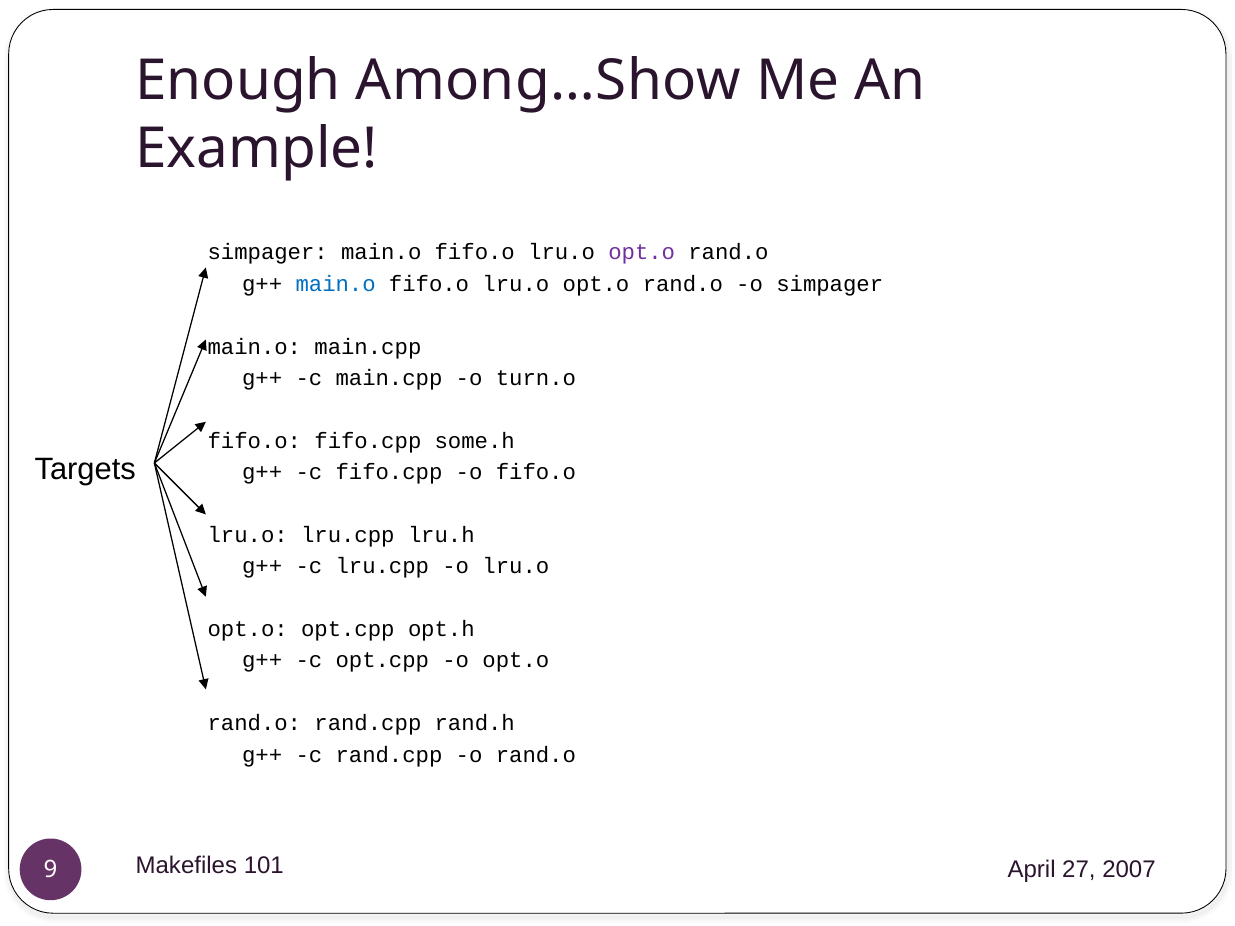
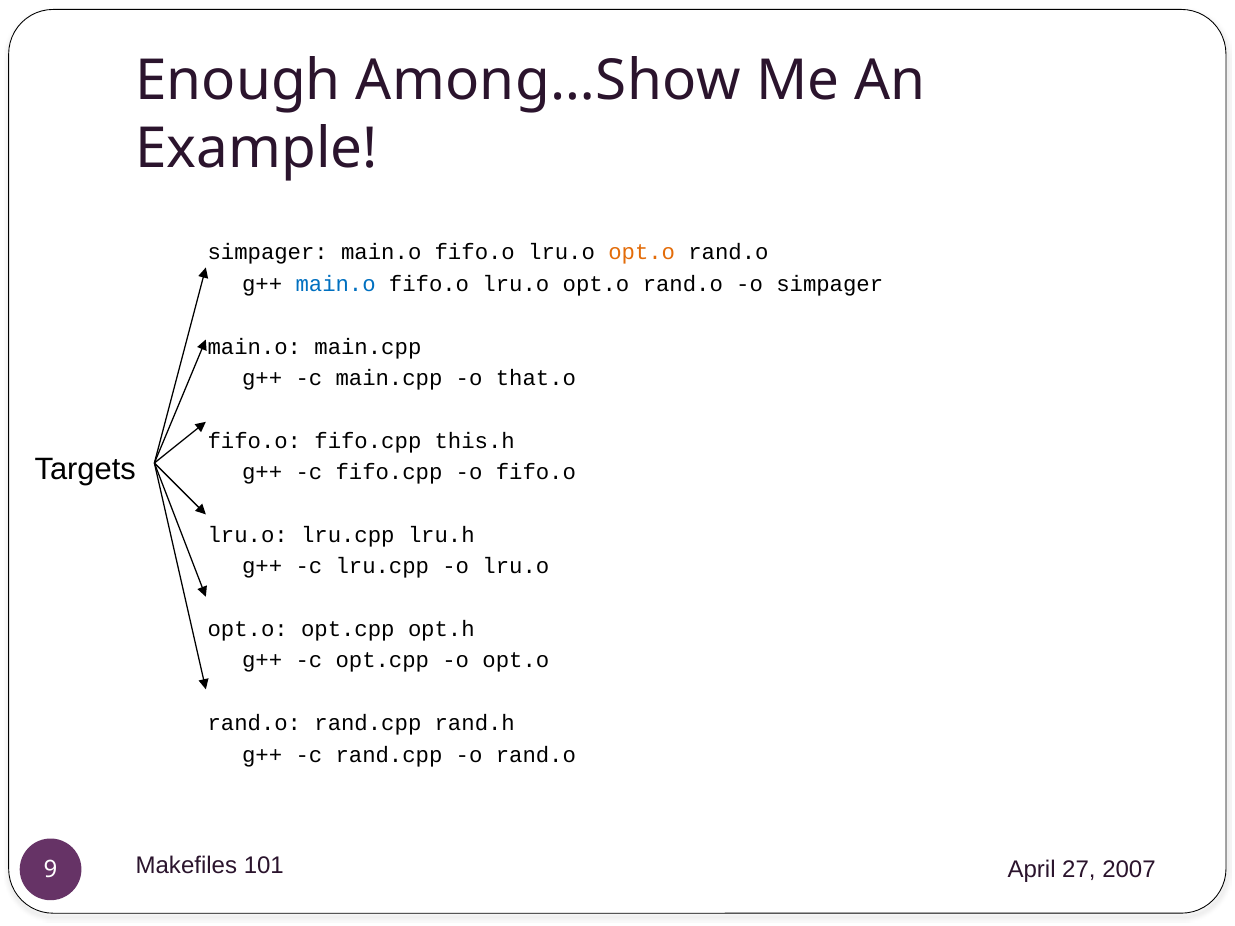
opt.o at (642, 253) colour: purple -> orange
turn.o: turn.o -> that.o
some.h: some.h -> this.h
